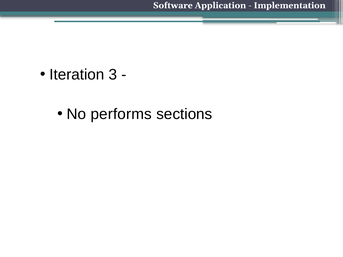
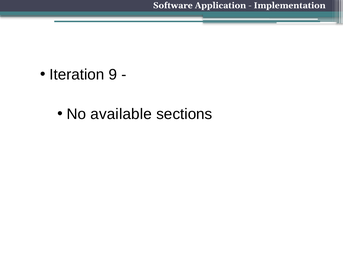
3: 3 -> 9
performs: performs -> available
